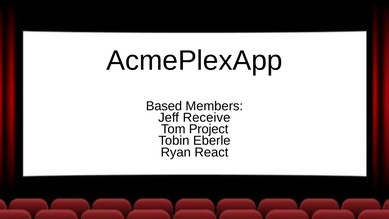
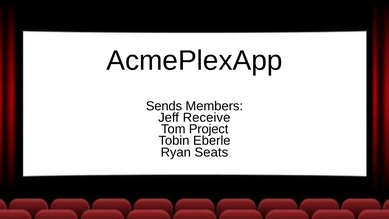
Based: Based -> Sends
React: React -> Seats
